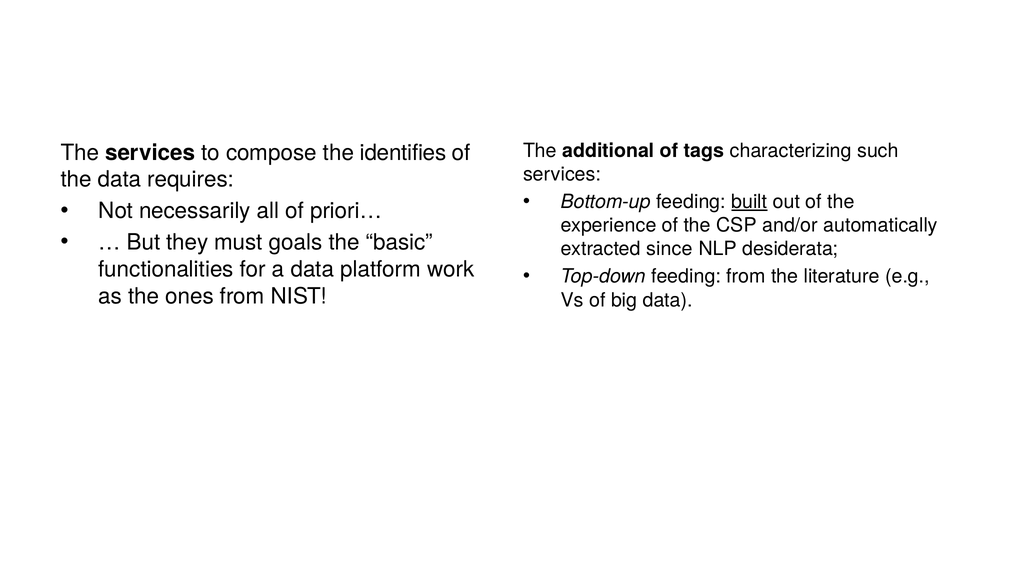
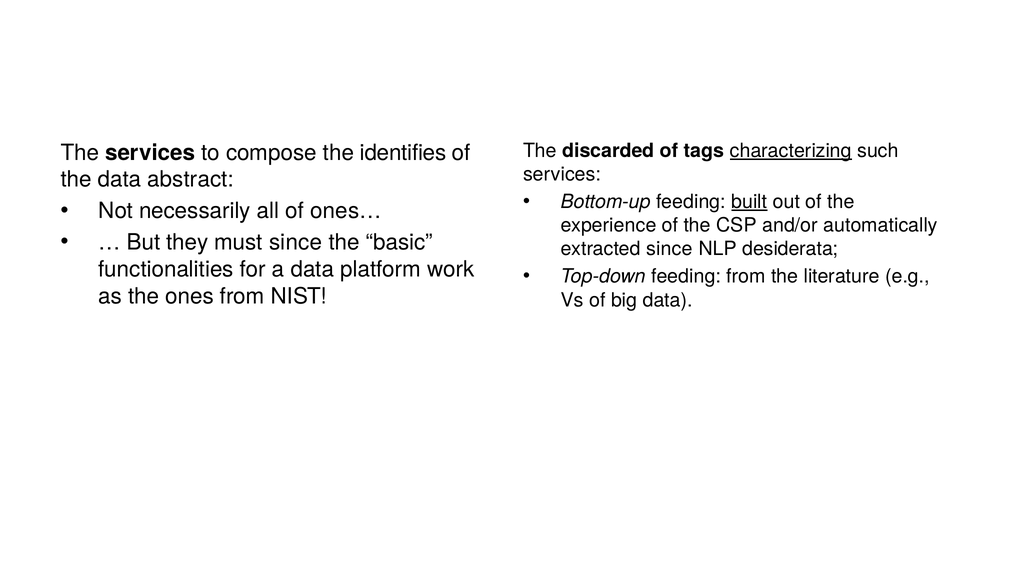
additional: additional -> discarded
characterizing underline: none -> present
requires: requires -> abstract
priori…: priori… -> ones…
must goals: goals -> since
